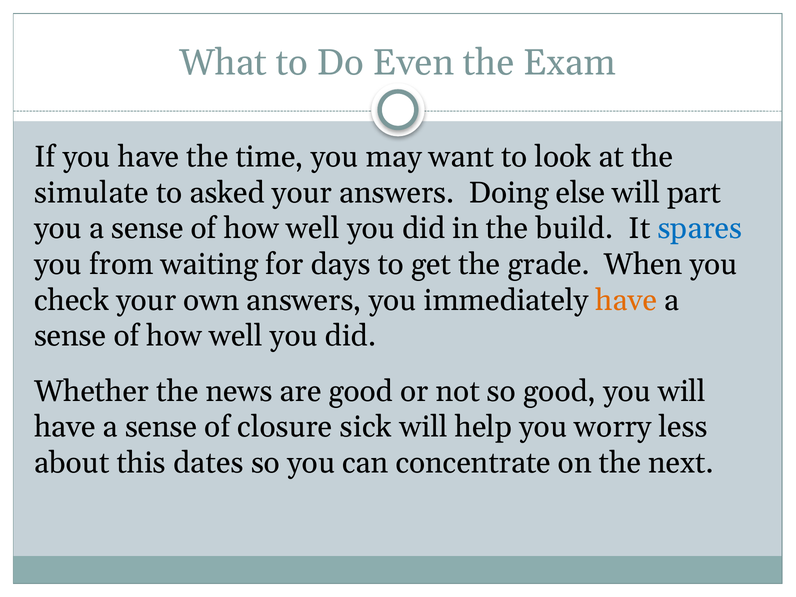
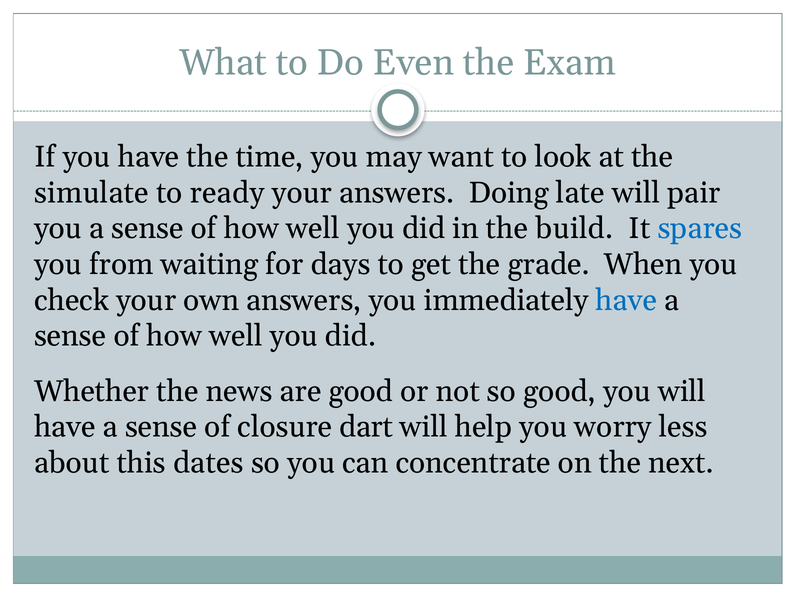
asked: asked -> ready
else: else -> late
part: part -> pair
have at (626, 300) colour: orange -> blue
sick: sick -> dart
